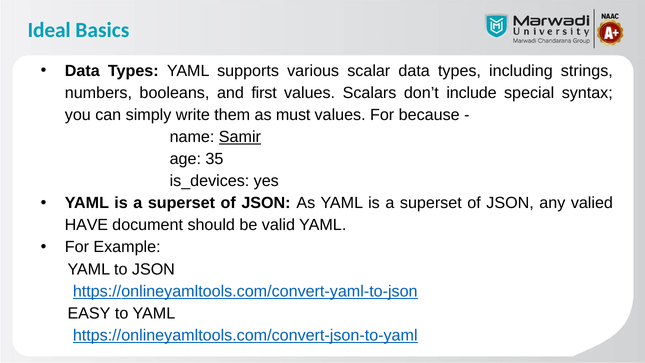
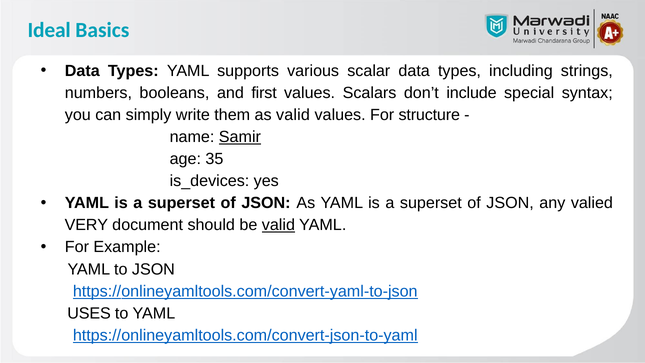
as must: must -> valid
because: because -> structure
HAVE: HAVE -> VERY
valid at (278, 225) underline: none -> present
EASY: EASY -> USES
